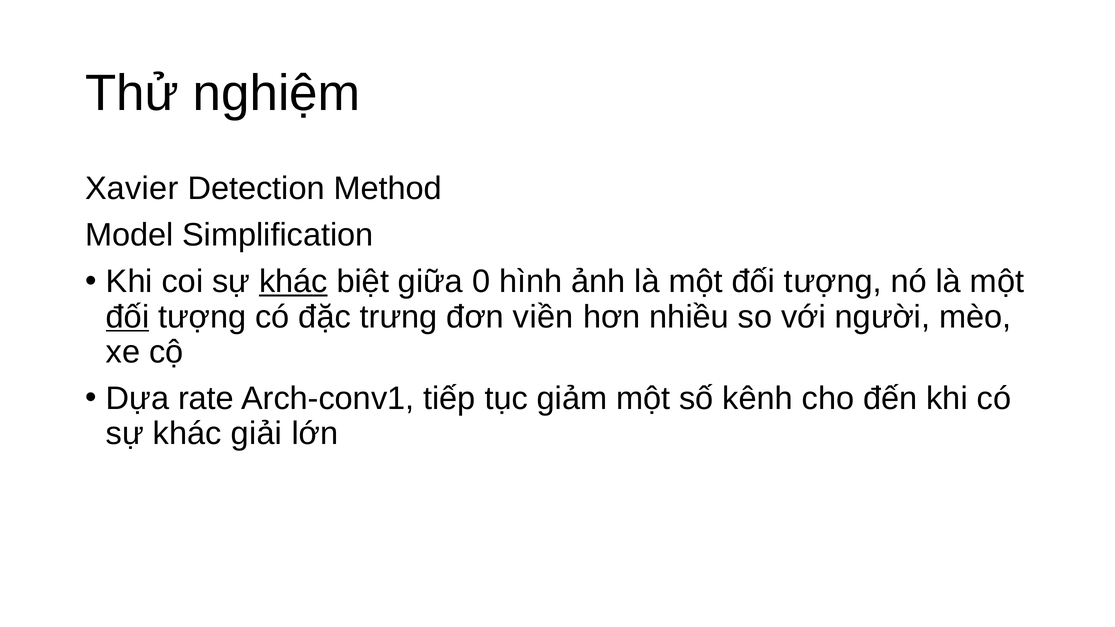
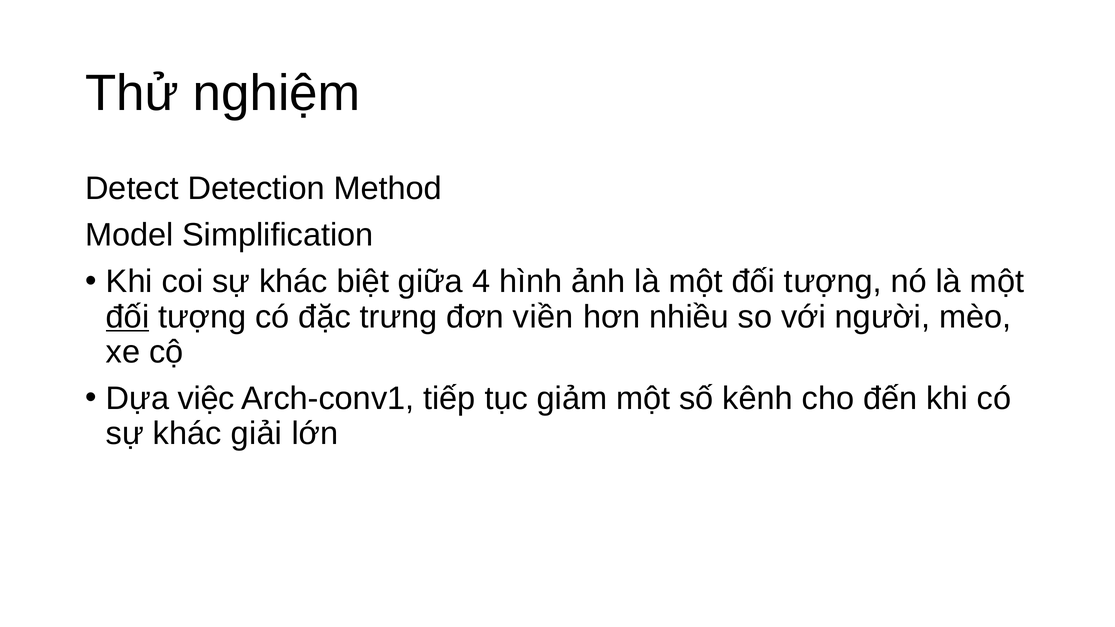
Xavier: Xavier -> Detect
khác at (293, 282) underline: present -> none
0: 0 -> 4
rate: rate -> việc
